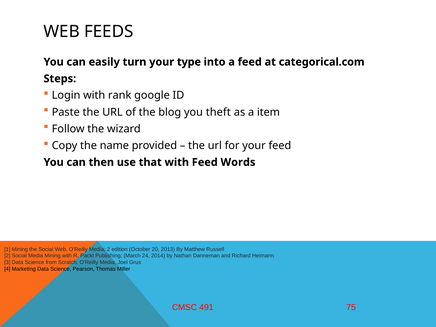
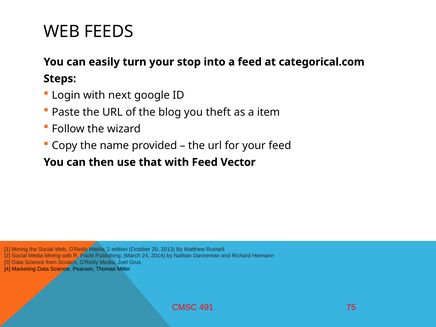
type: type -> stop
rank: rank -> next
Words: Words -> Vector
